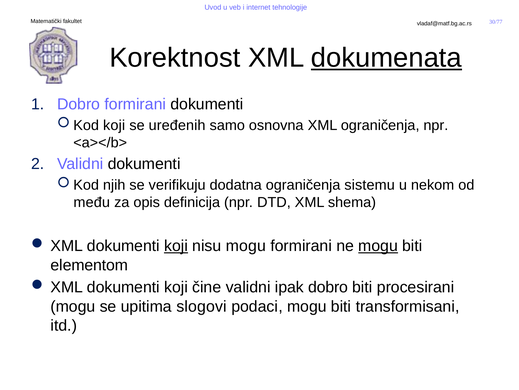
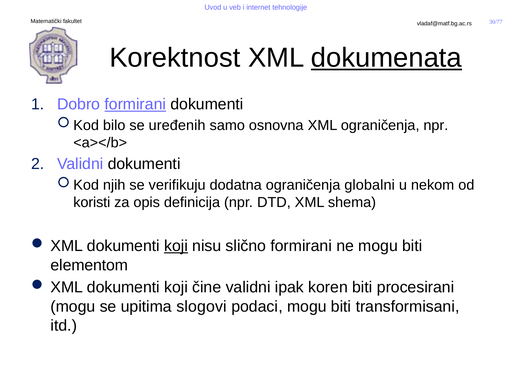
formirani at (135, 104) underline: none -> present
koji at (114, 125): koji -> bilo
sistemu: sistemu -> globalni
među: među -> koristi
nisu mogu: mogu -> slično
mogu at (378, 246) underline: present -> none
ipak dobro: dobro -> koren
